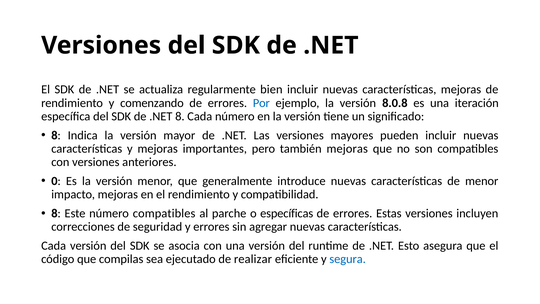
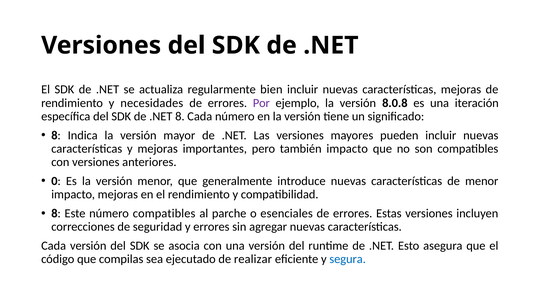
comenzando: comenzando -> necesidades
Por colour: blue -> purple
también mejoras: mejoras -> impacto
específicas: específicas -> esenciales
